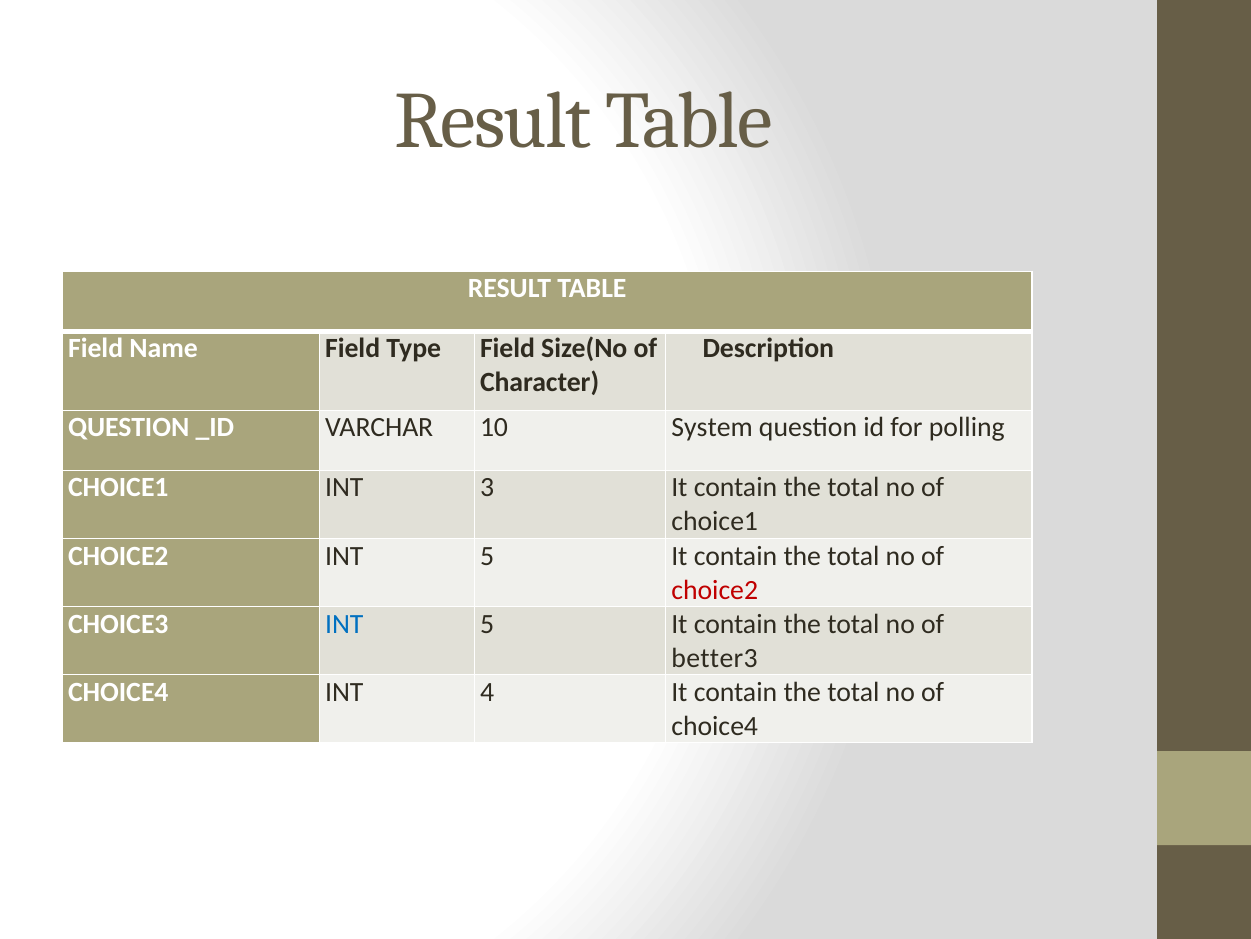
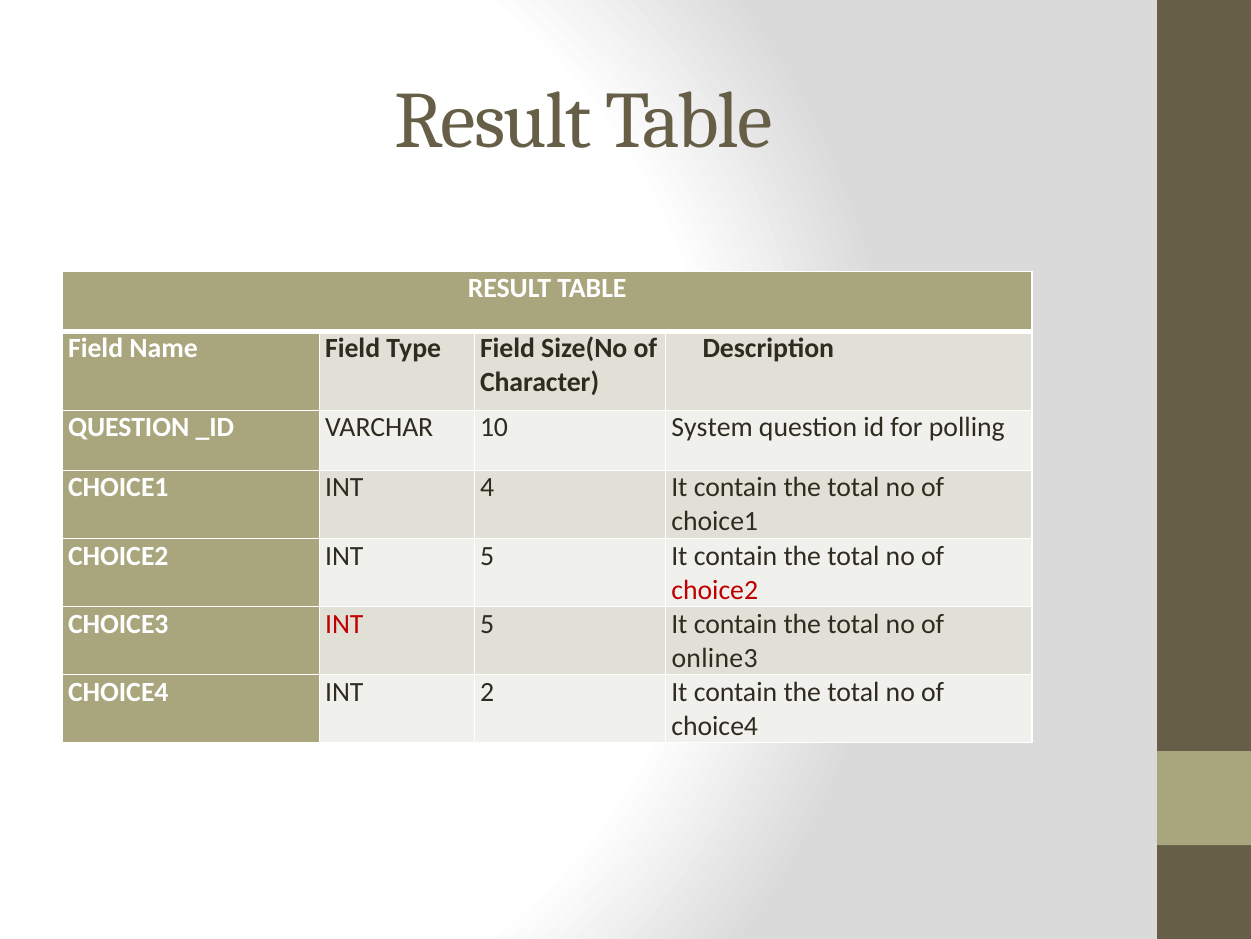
3: 3 -> 4
INT at (344, 623) colour: blue -> red
better3: better3 -> online3
4: 4 -> 2
